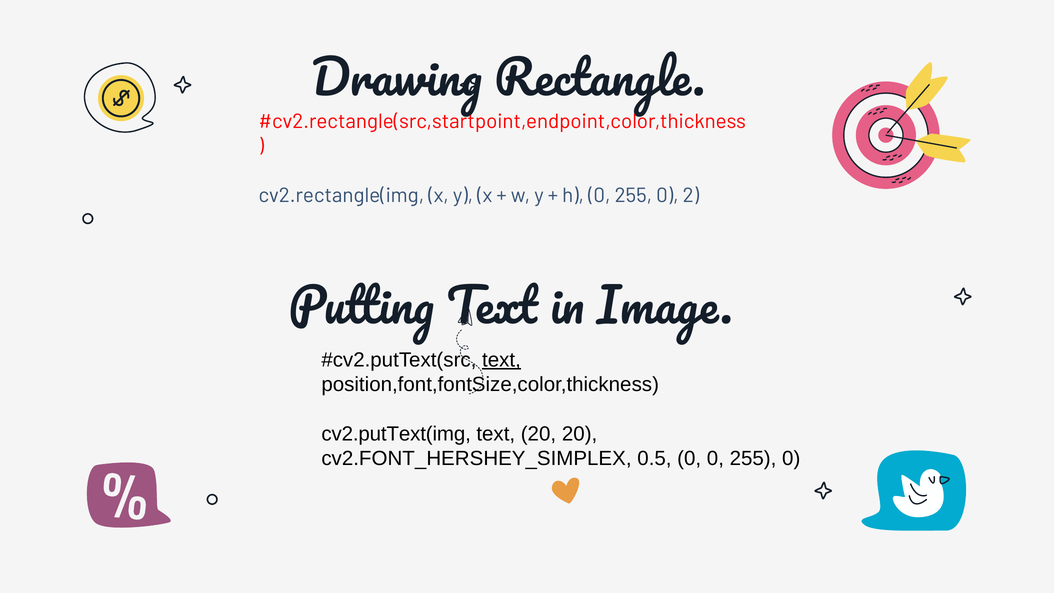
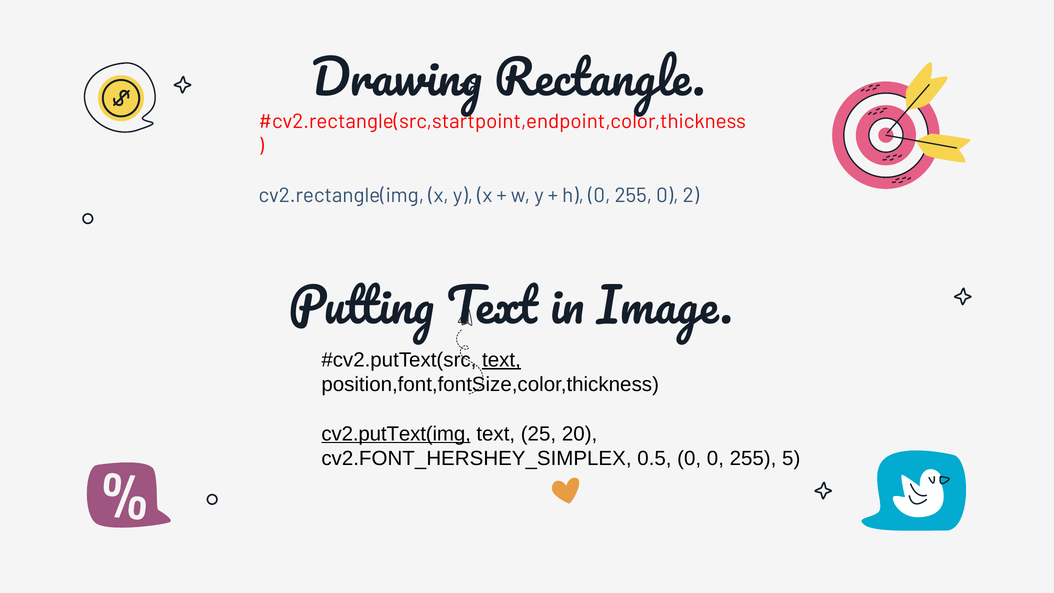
cv2.putText(img underline: none -> present
text 20: 20 -> 25
0 0 255 0: 0 -> 5
